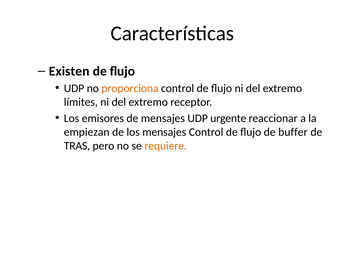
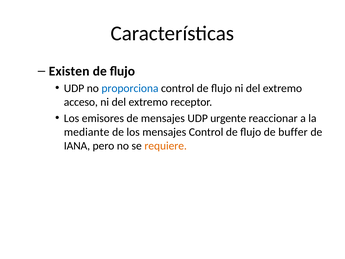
proporciona colour: orange -> blue
límites: límites -> acceso
empiezan: empiezan -> mediante
TRAS: TRAS -> IANA
